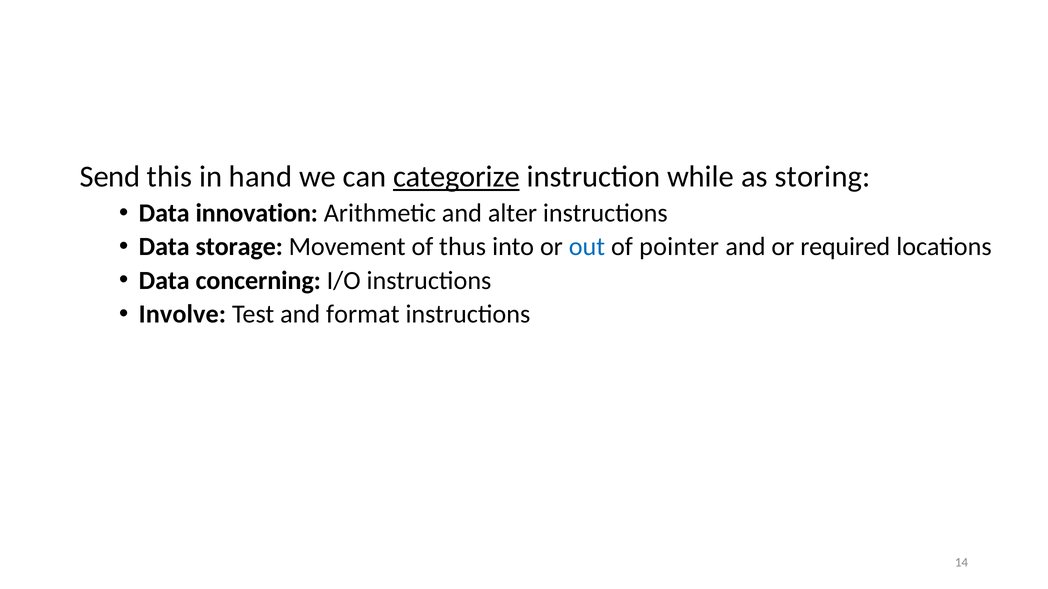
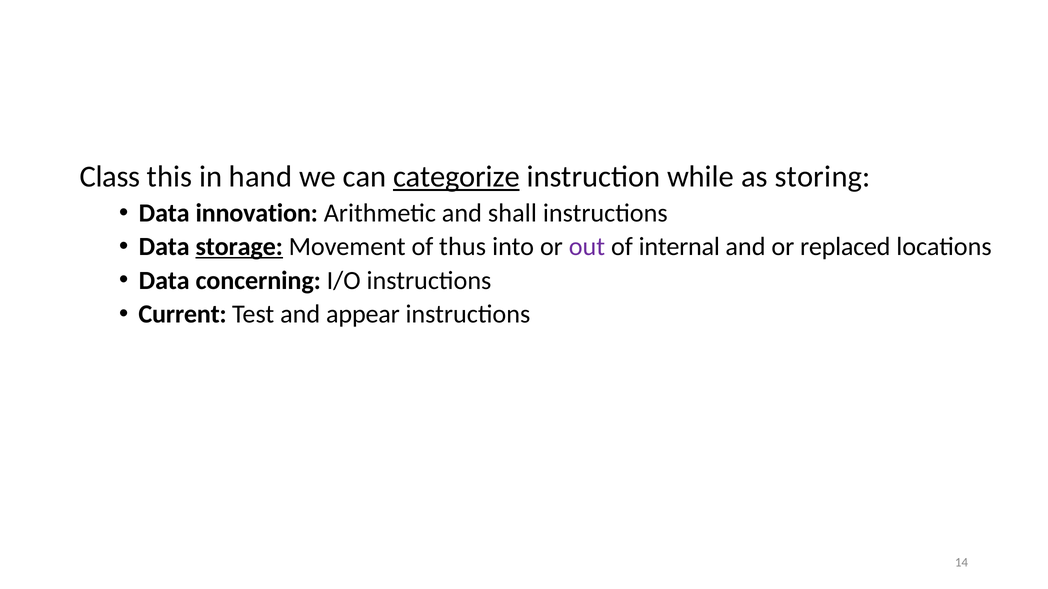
Send: Send -> Class
alter: alter -> shall
storage underline: none -> present
out colour: blue -> purple
pointer: pointer -> internal
required: required -> replaced
Involve: Involve -> Current
format: format -> appear
